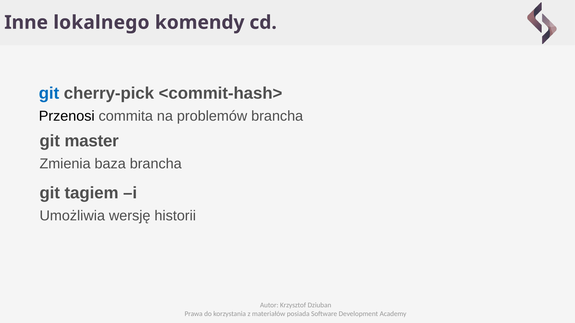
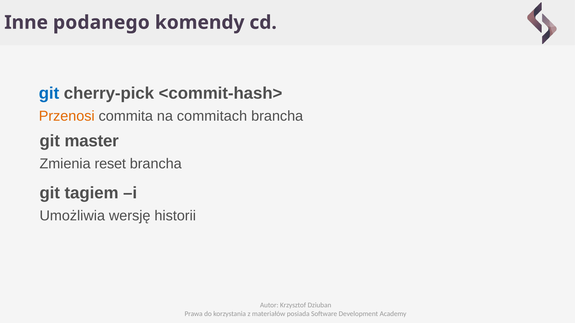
lokalnego: lokalnego -> podanego
Przenosi colour: black -> orange
problemów: problemów -> commitach
baza: baza -> reset
